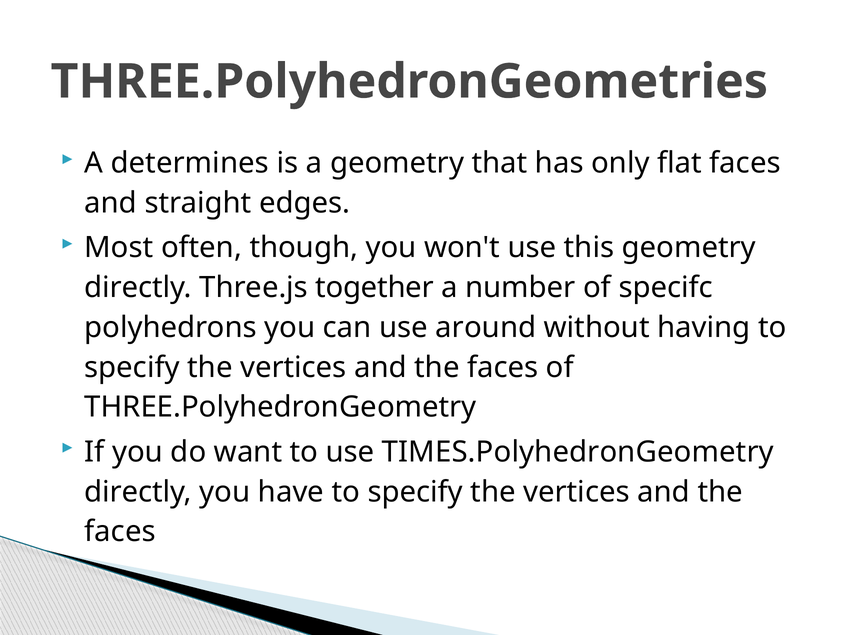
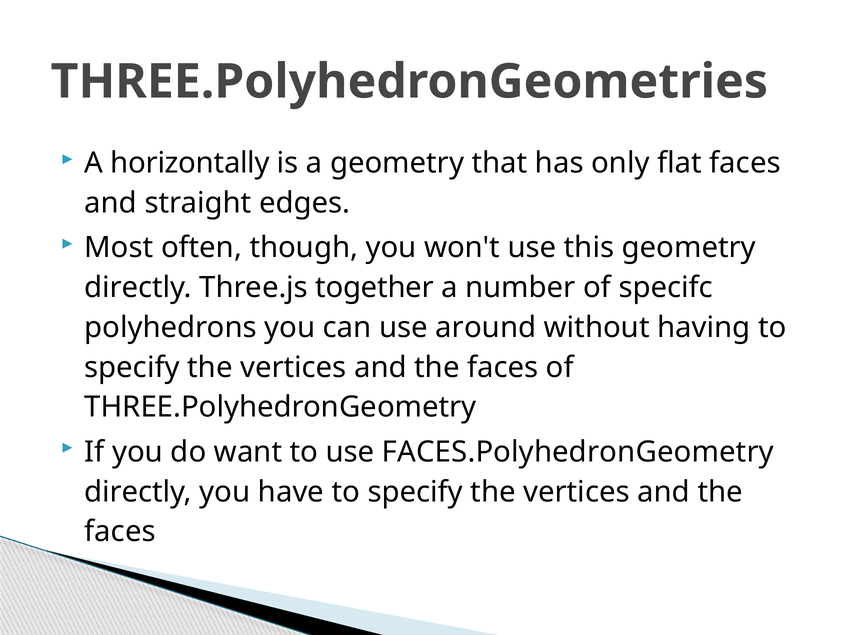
determines: determines -> horizontally
TIMES.PolyhedronGeometry: TIMES.PolyhedronGeometry -> FACES.PolyhedronGeometry
